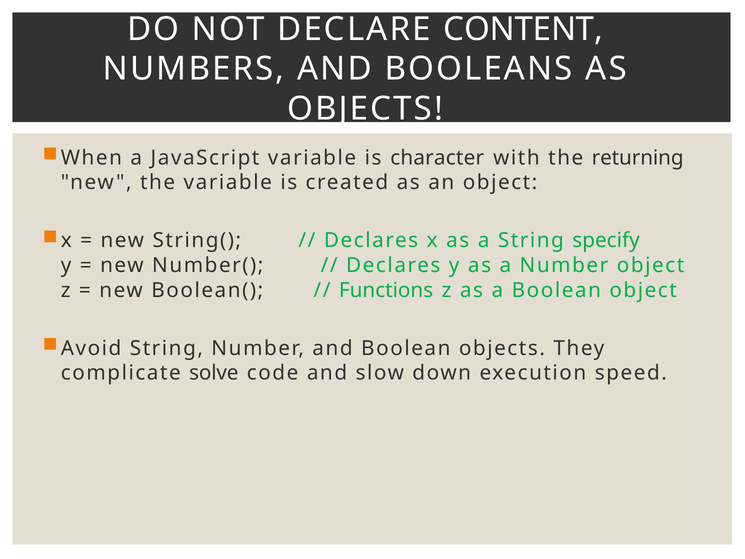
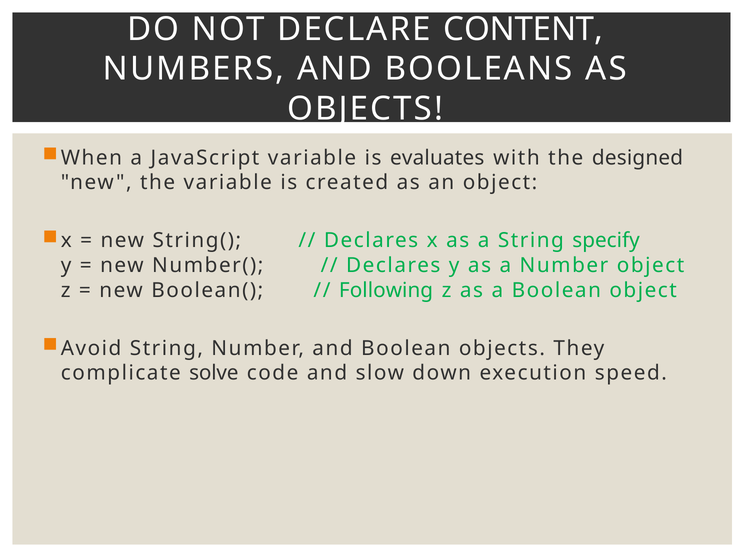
character: character -> evaluates
returning: returning -> designed
Functions: Functions -> Following
